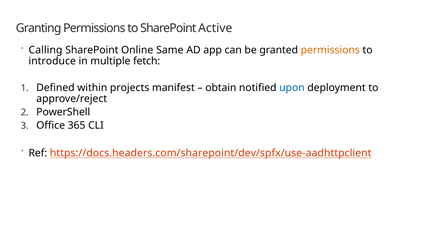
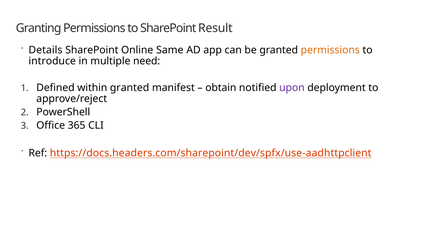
Active: Active -> Result
Calling: Calling -> Details
fetch: fetch -> need
within projects: projects -> granted
upon colour: blue -> purple
